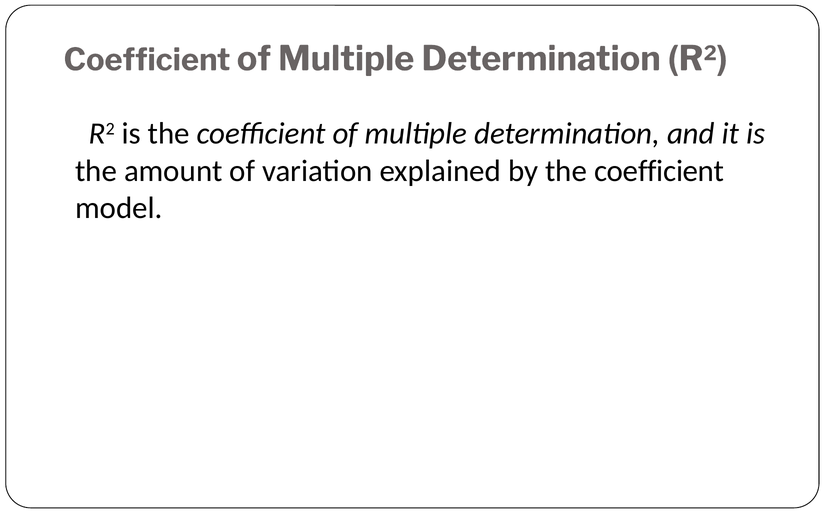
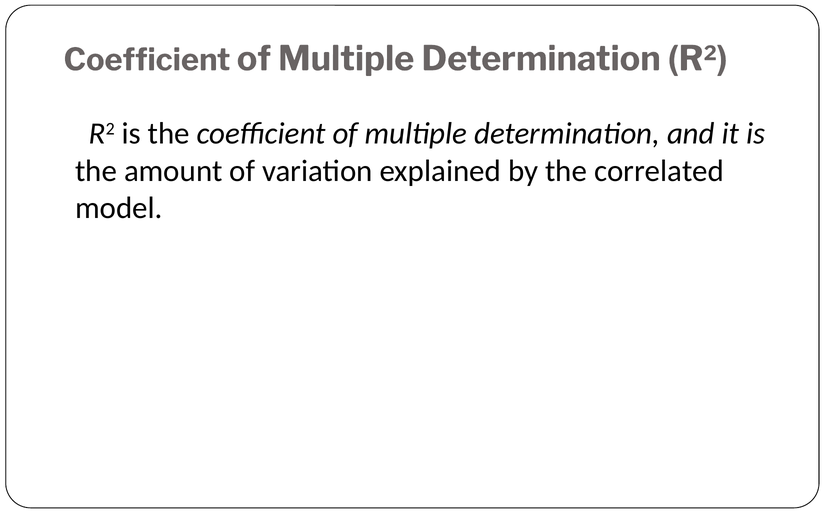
by the coefficient: coefficient -> correlated
